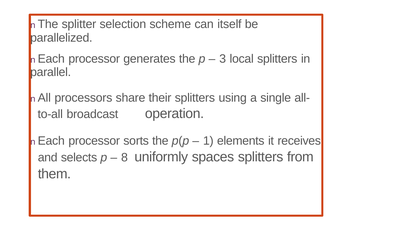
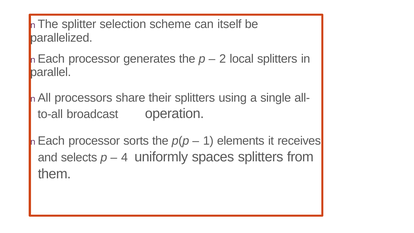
3: 3 -> 2
8: 8 -> 4
